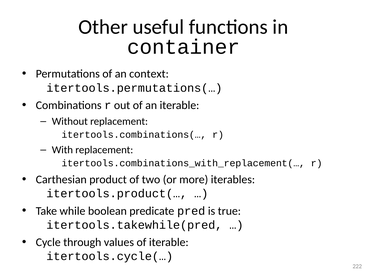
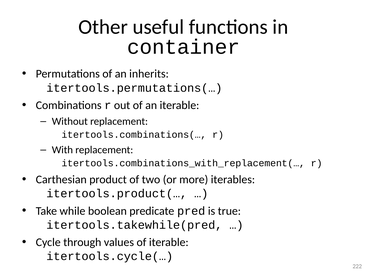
context: context -> inherits
